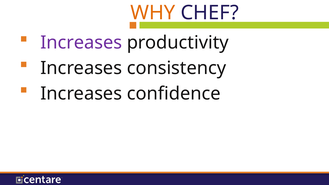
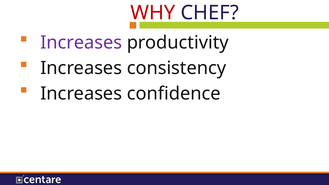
WHY colour: orange -> red
